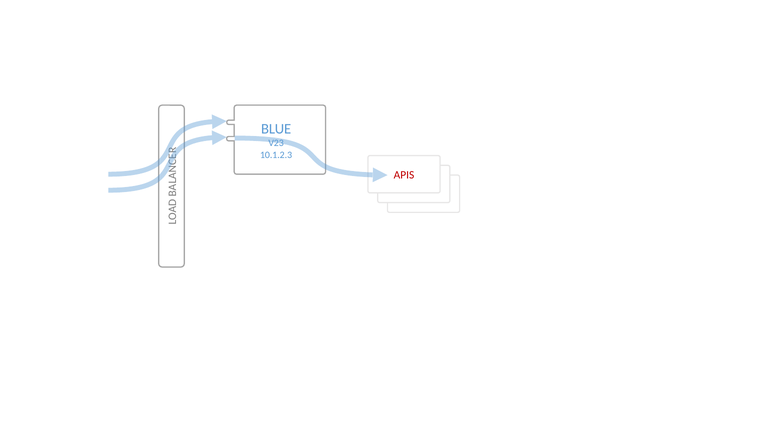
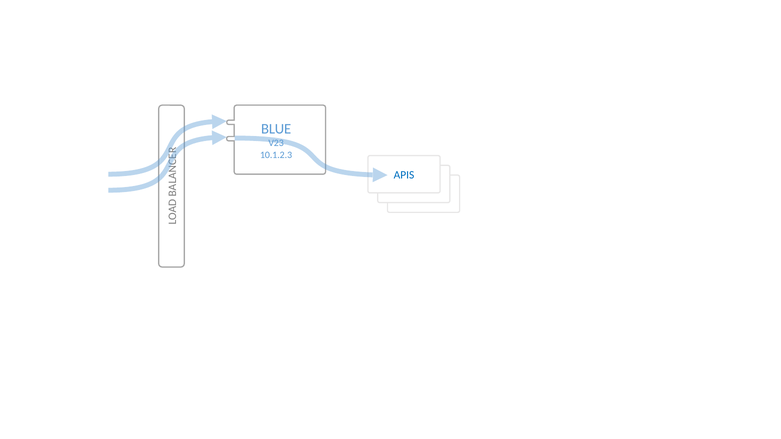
APIS colour: red -> blue
